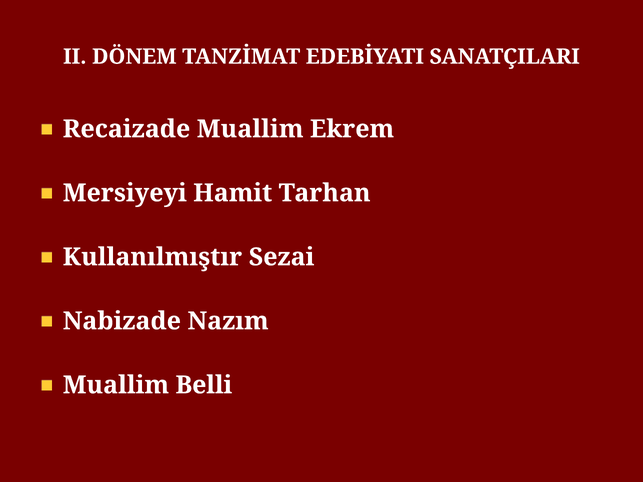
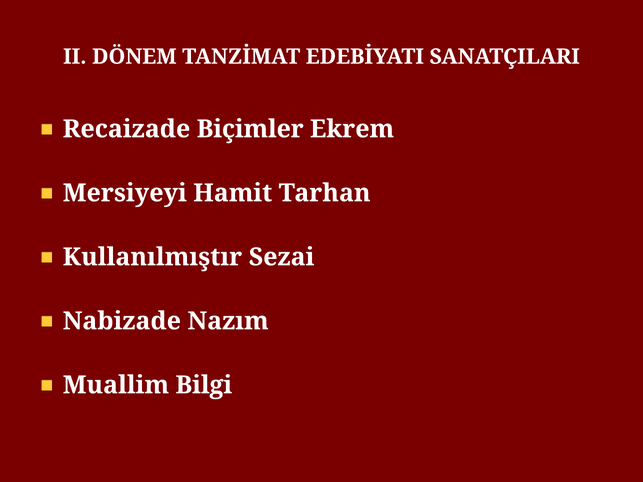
Recaizade Muallim: Muallim -> Biçimler
Belli: Belli -> Bilgi
